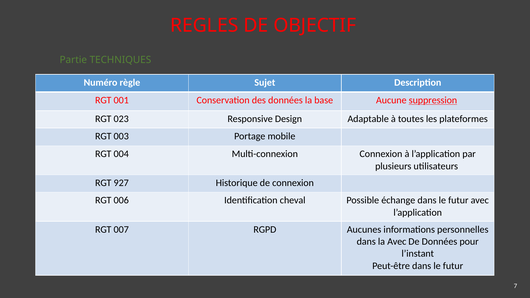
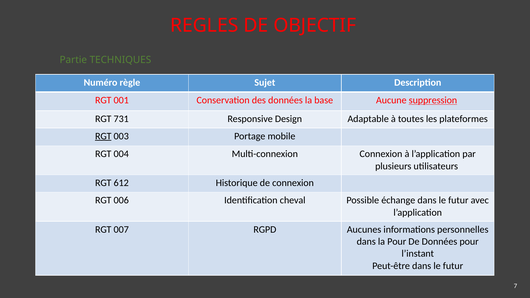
023: 023 -> 731
RGT at (103, 136) underline: none -> present
927: 927 -> 612
la Avec: Avec -> Pour
